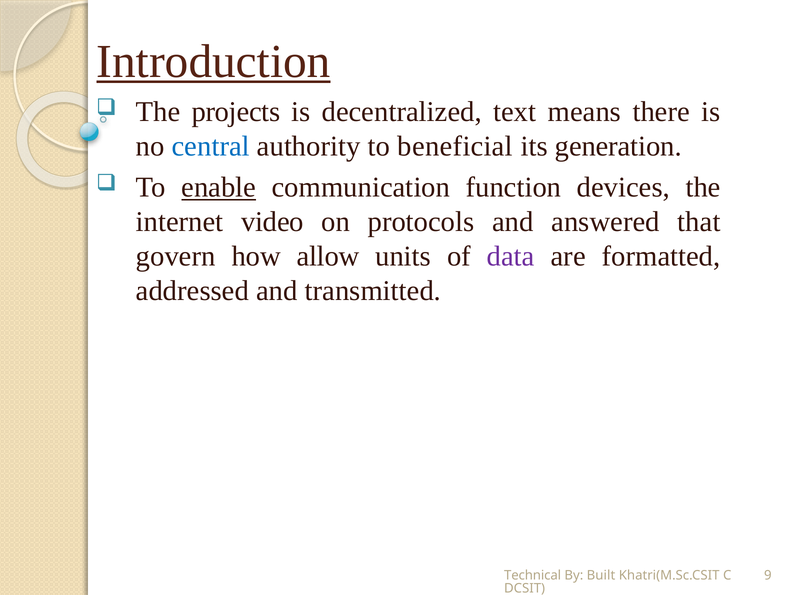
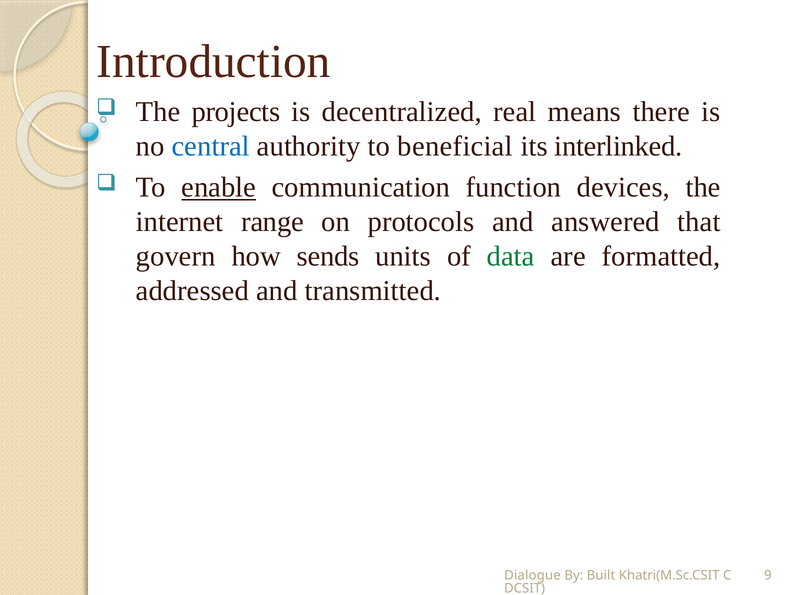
Introduction underline: present -> none
text: text -> real
generation: generation -> interlinked
video: video -> range
allow: allow -> sends
data colour: purple -> green
Technical: Technical -> Dialogue
